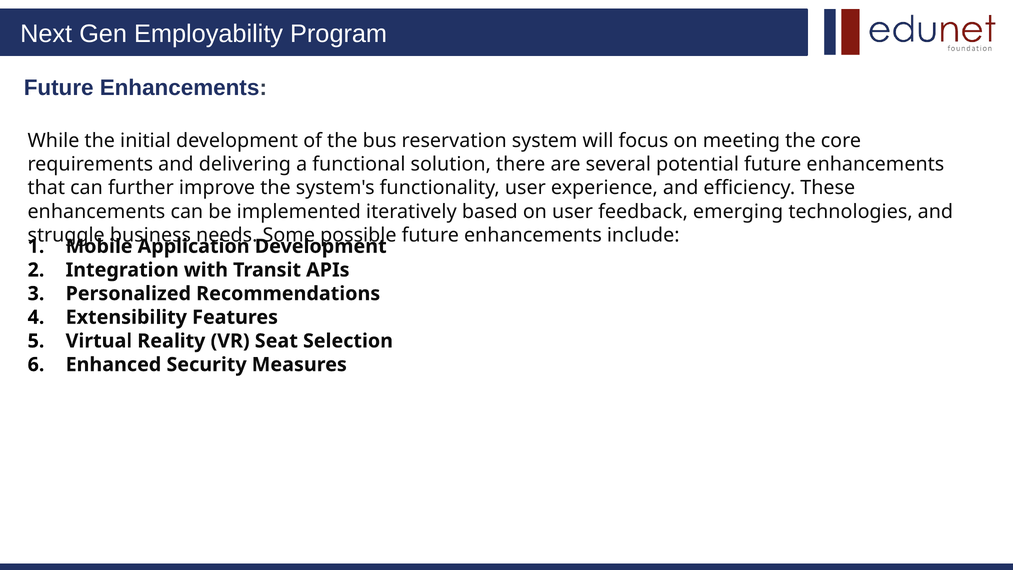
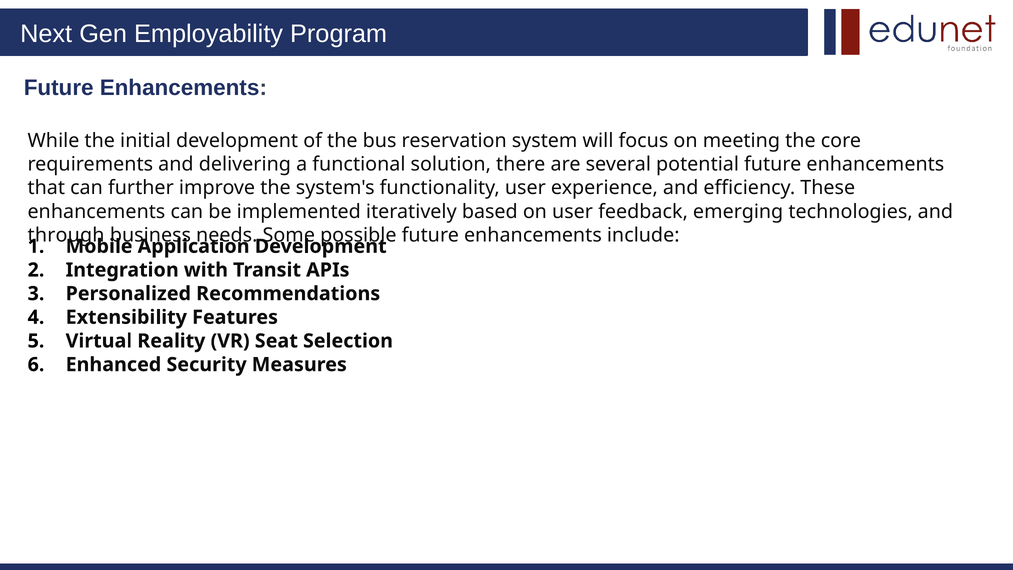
struggle: struggle -> through
